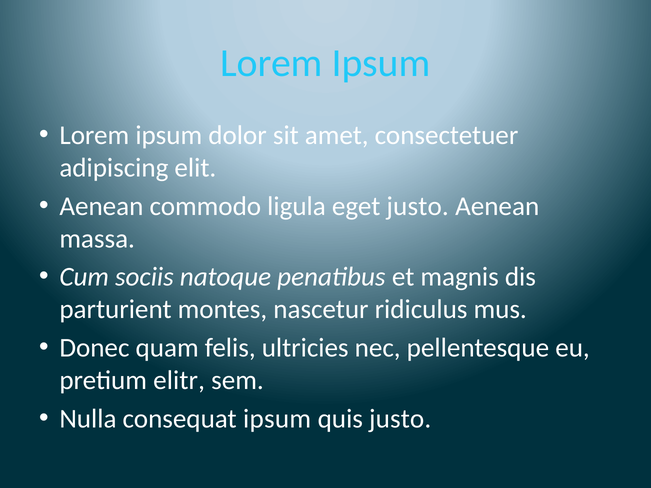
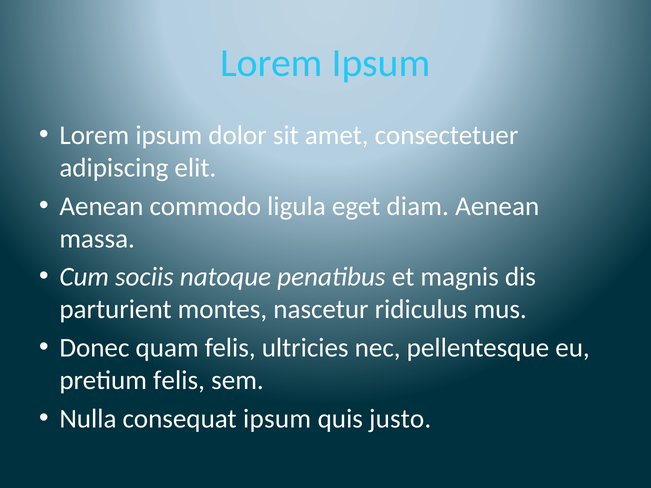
eget justo: justo -> diam
pretium elitr: elitr -> felis
